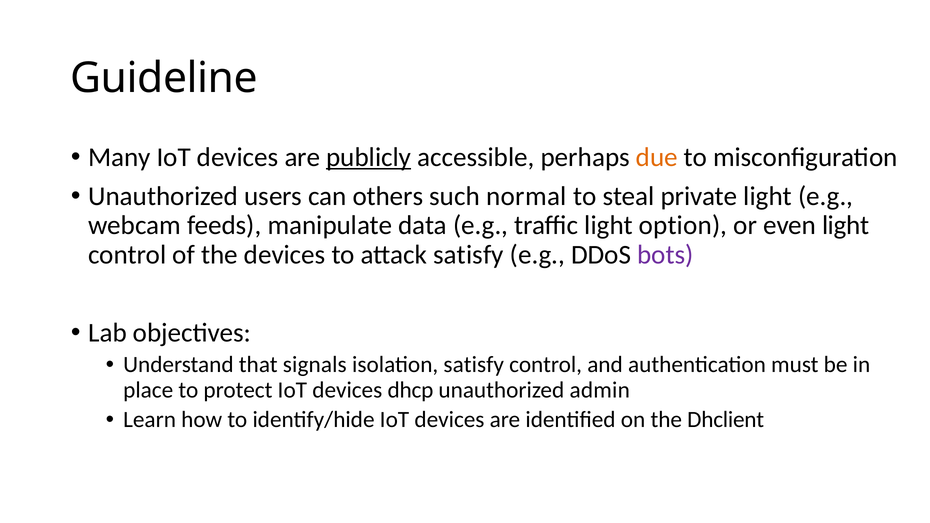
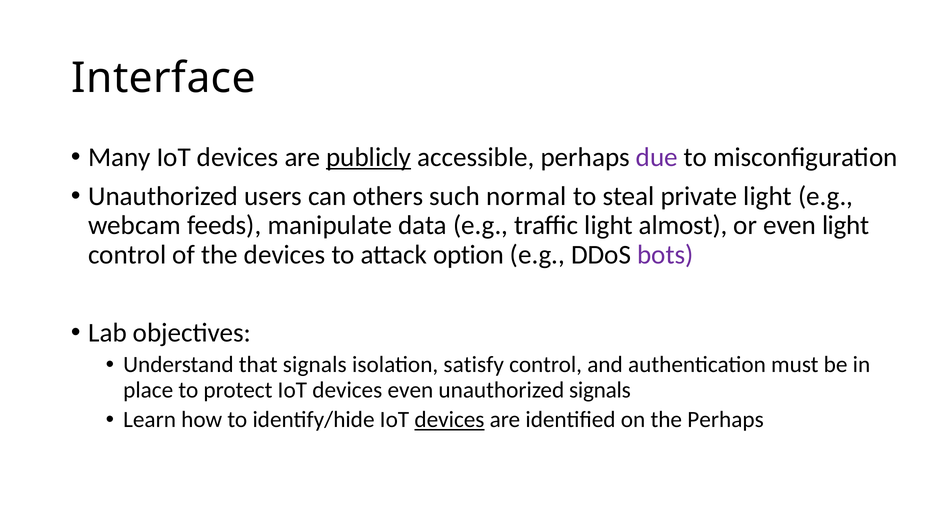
Guideline: Guideline -> Interface
due colour: orange -> purple
option: option -> almost
attack satisfy: satisfy -> option
devices dhcp: dhcp -> even
unauthorized admin: admin -> signals
devices at (449, 420) underline: none -> present
the Dhclient: Dhclient -> Perhaps
